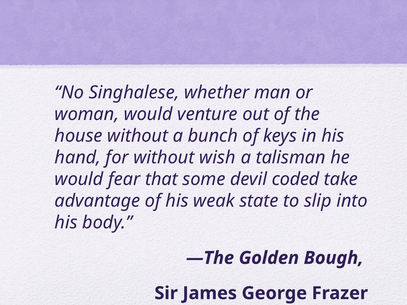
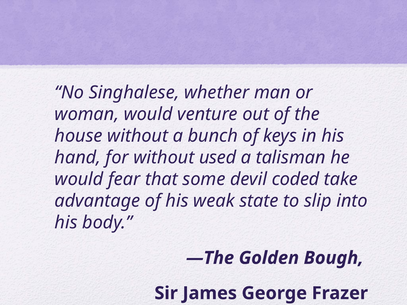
wish: wish -> used
